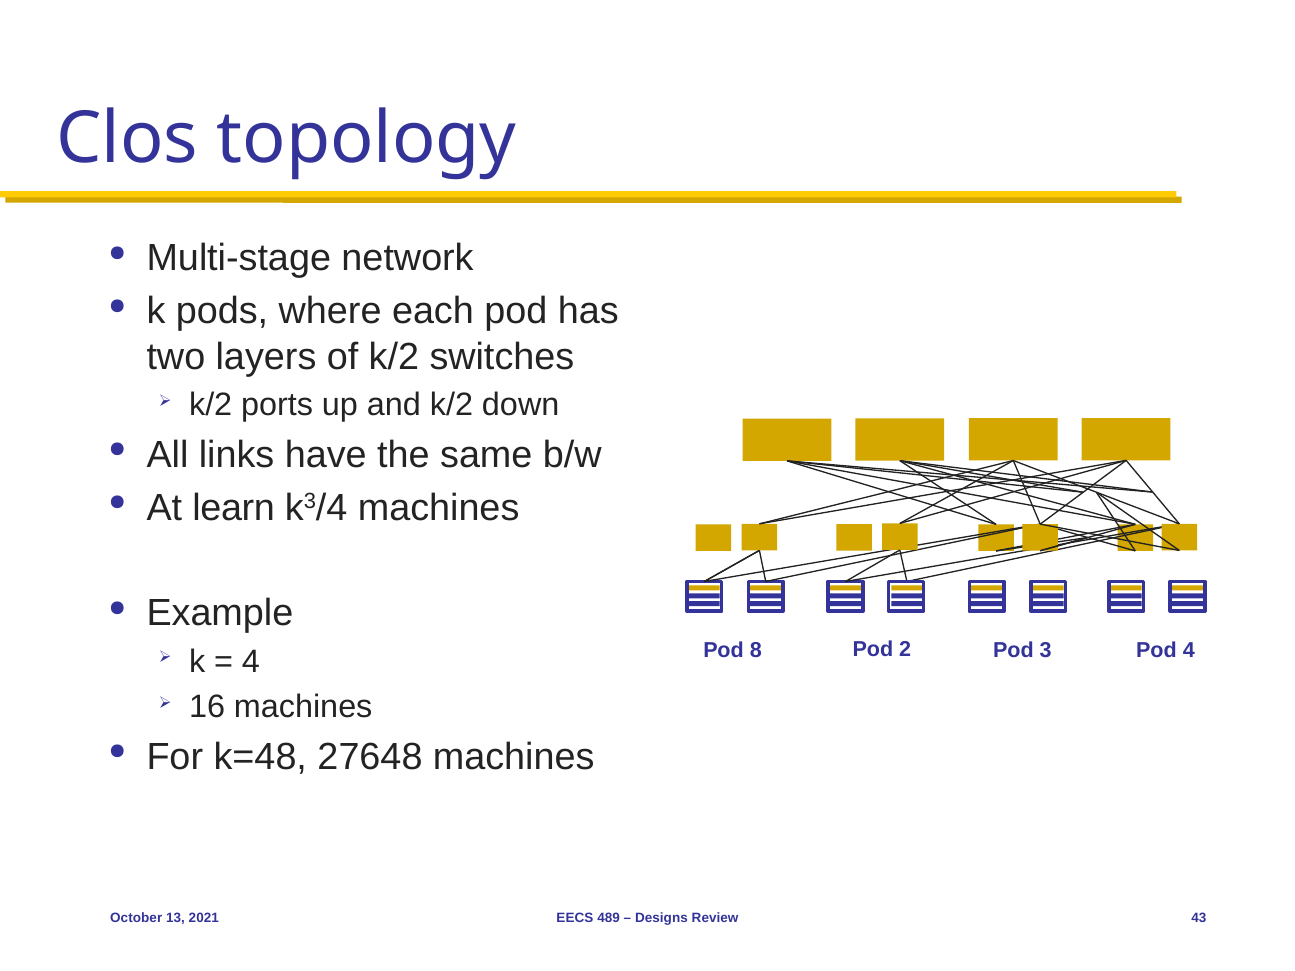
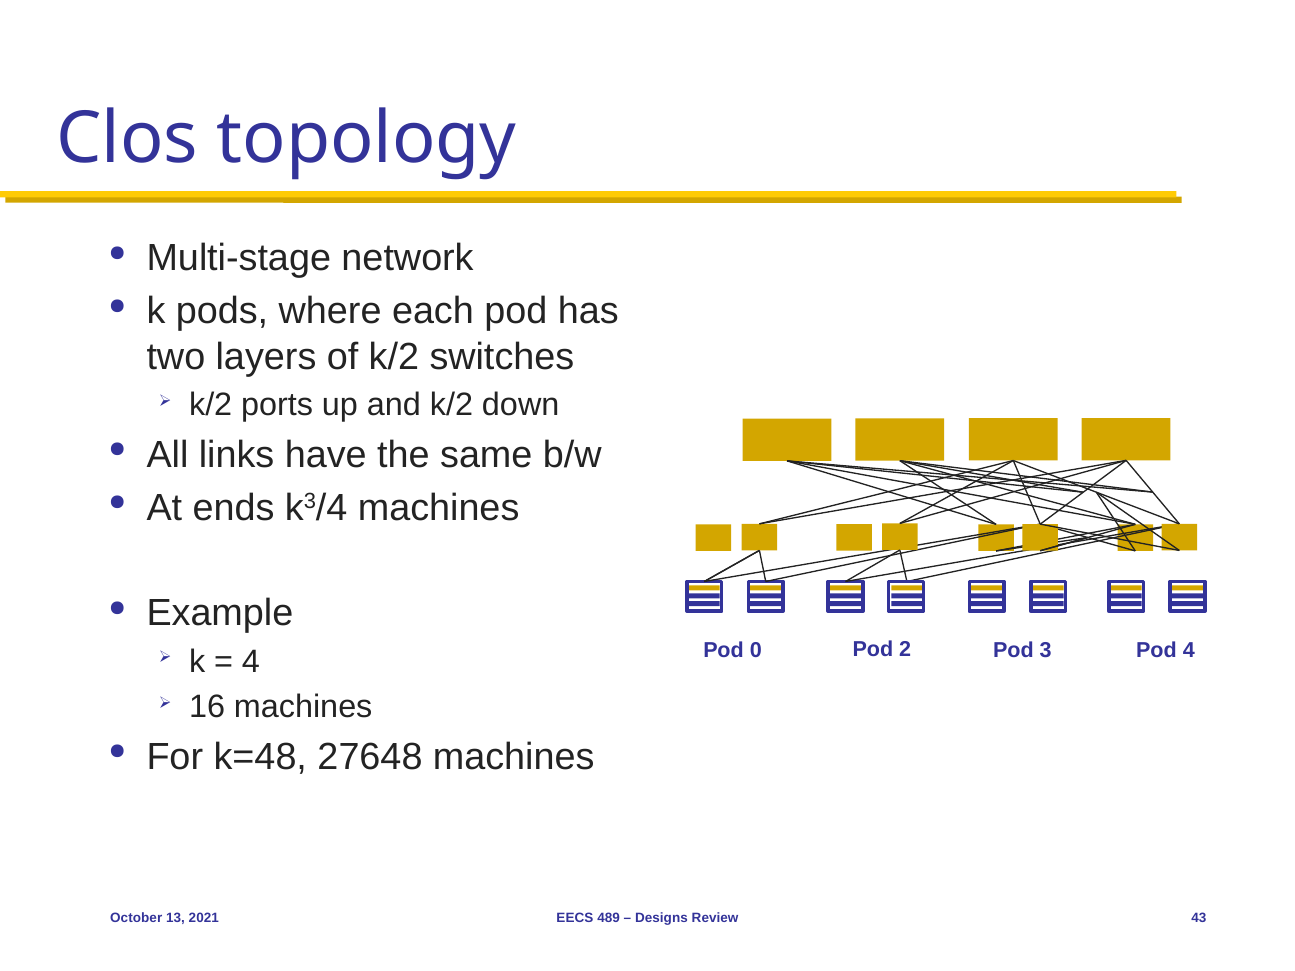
learn: learn -> ends
8: 8 -> 0
